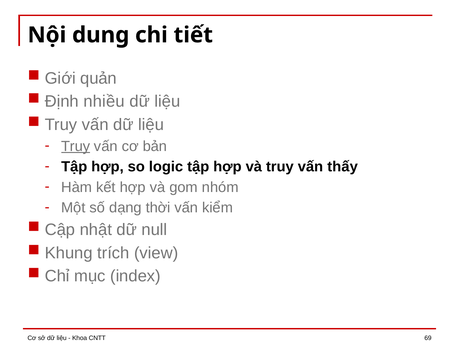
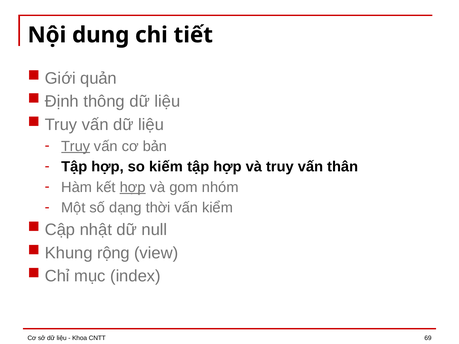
nhiều: nhiều -> thông
logic: logic -> kiếm
thấy: thấy -> thân
hợp at (133, 187) underline: none -> present
trích: trích -> rộng
